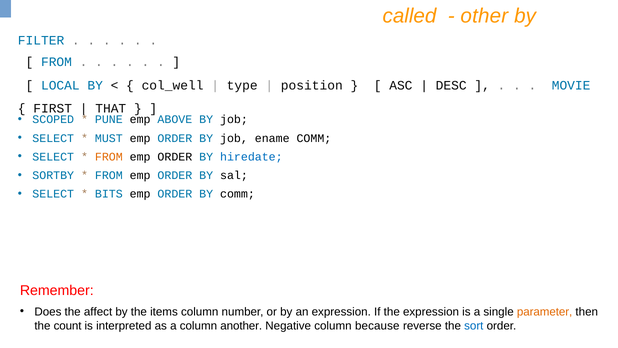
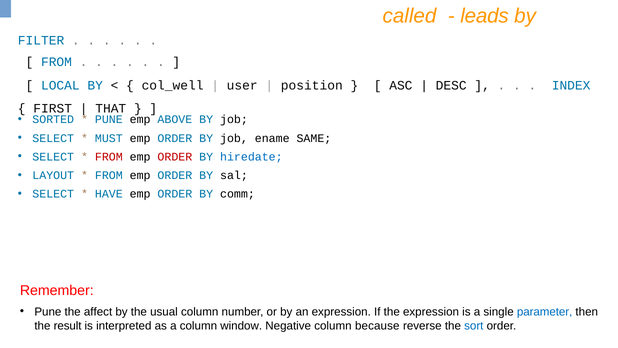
other: other -> leads
type: type -> user
MOVIE: MOVIE -> INDEX
SCOPED: SCOPED -> SORTED
ename COMM: COMM -> SAME
FROM at (109, 157) colour: orange -> red
ORDER at (175, 157) colour: black -> red
SORTBY: SORTBY -> LAYOUT
BITS: BITS -> HAVE
Does at (48, 311): Does -> Pune
items: items -> usual
parameter colour: orange -> blue
count: count -> result
another: another -> window
